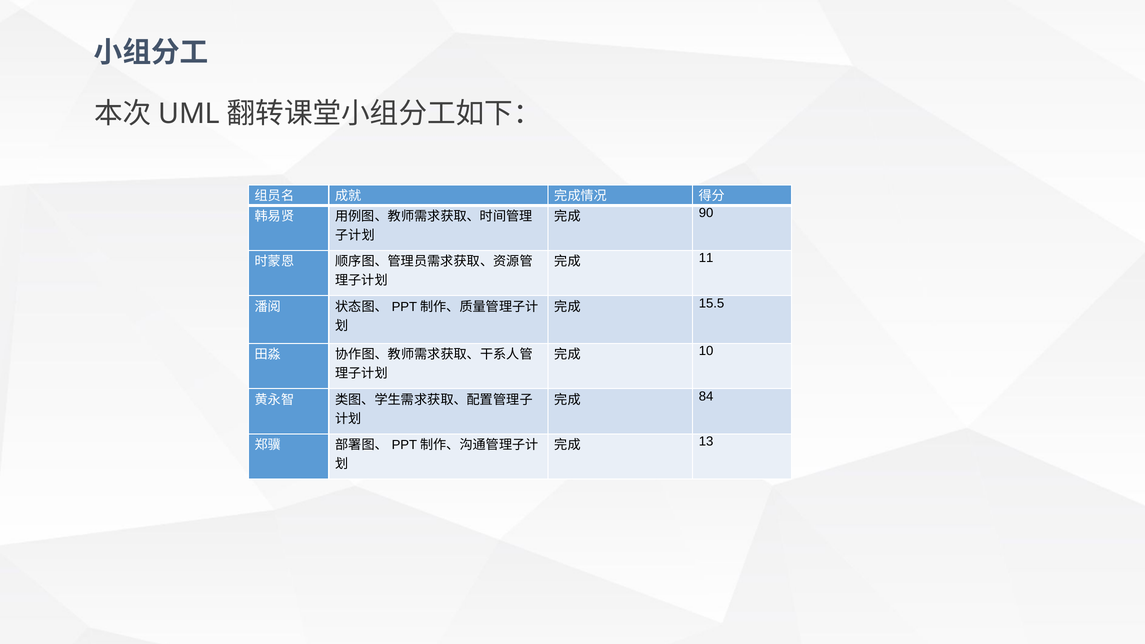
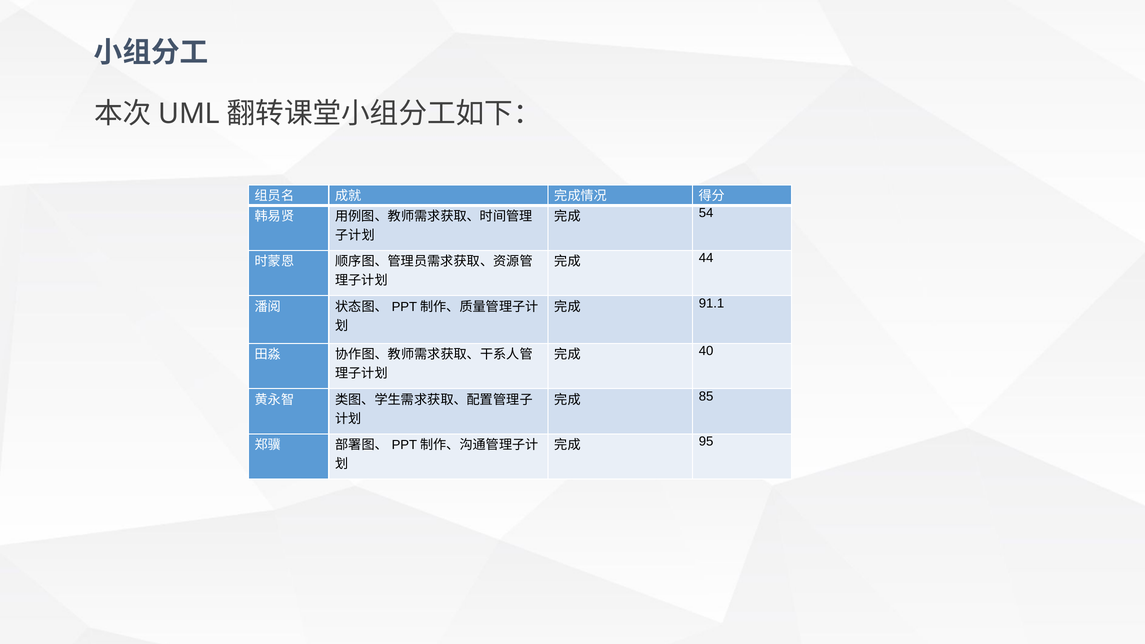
90: 90 -> 54
11: 11 -> 44
15.5: 15.5 -> 91.1
10: 10 -> 40
84: 84 -> 85
13: 13 -> 95
